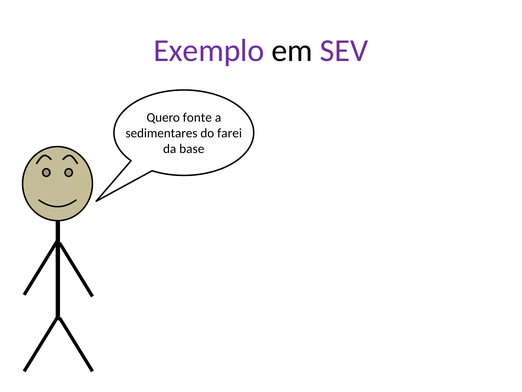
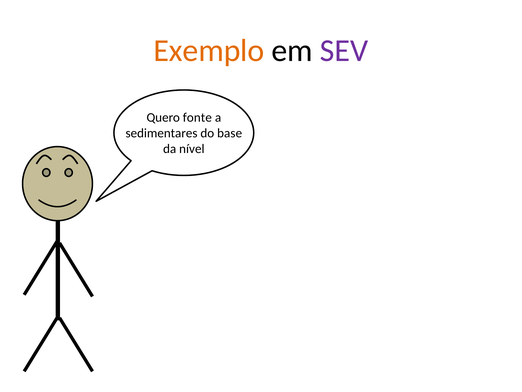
Exemplo colour: purple -> orange
farei: farei -> base
base: base -> nível
